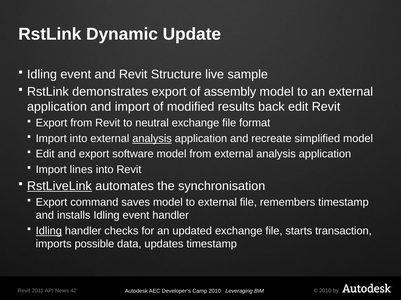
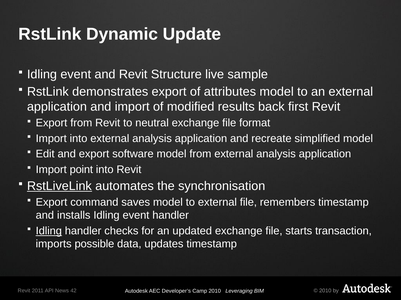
assembly: assembly -> attributes
back edit: edit -> first
analysis at (152, 139) underline: present -> none
lines: lines -> point
